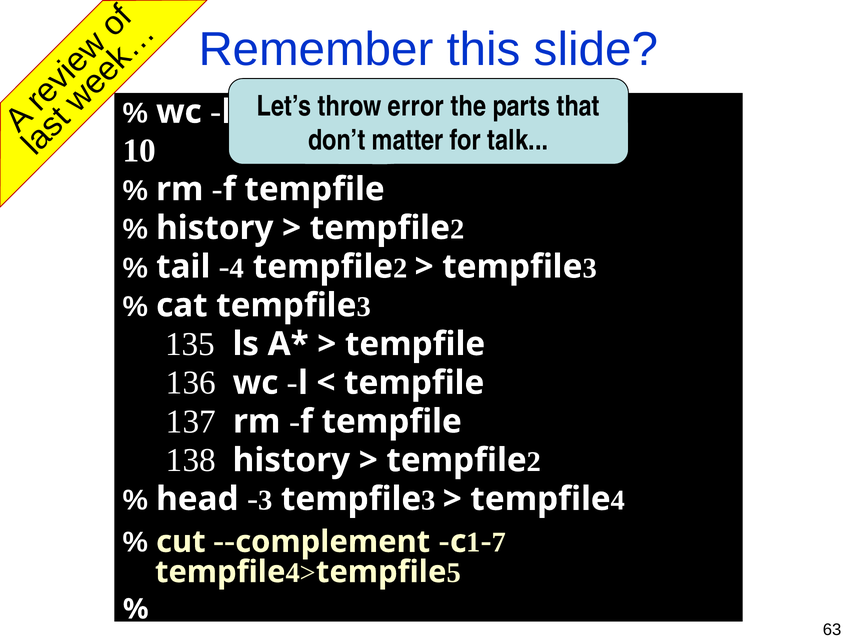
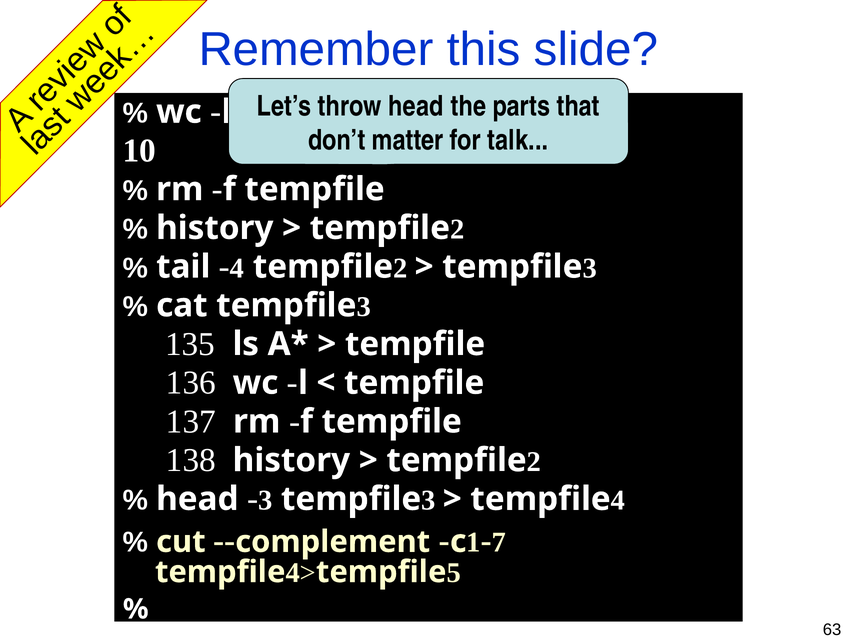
error at (416, 106): error -> head
